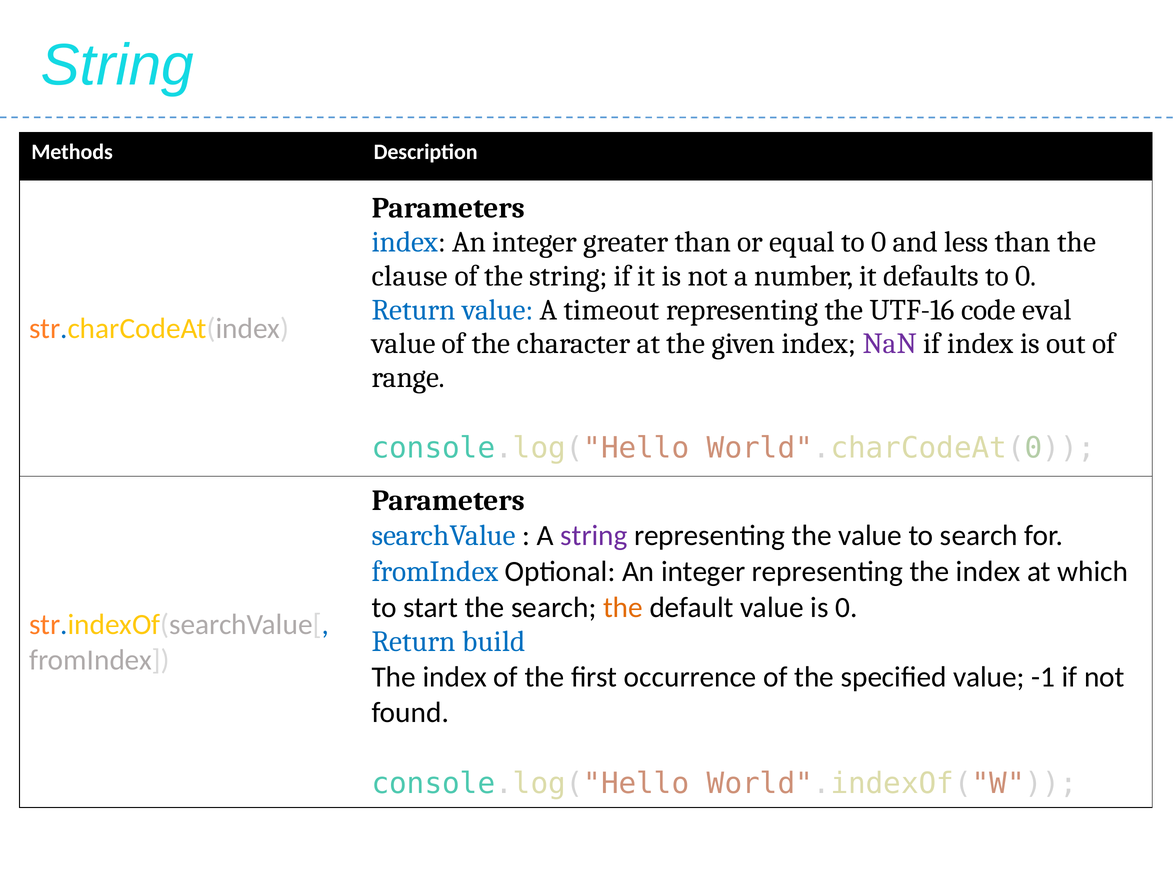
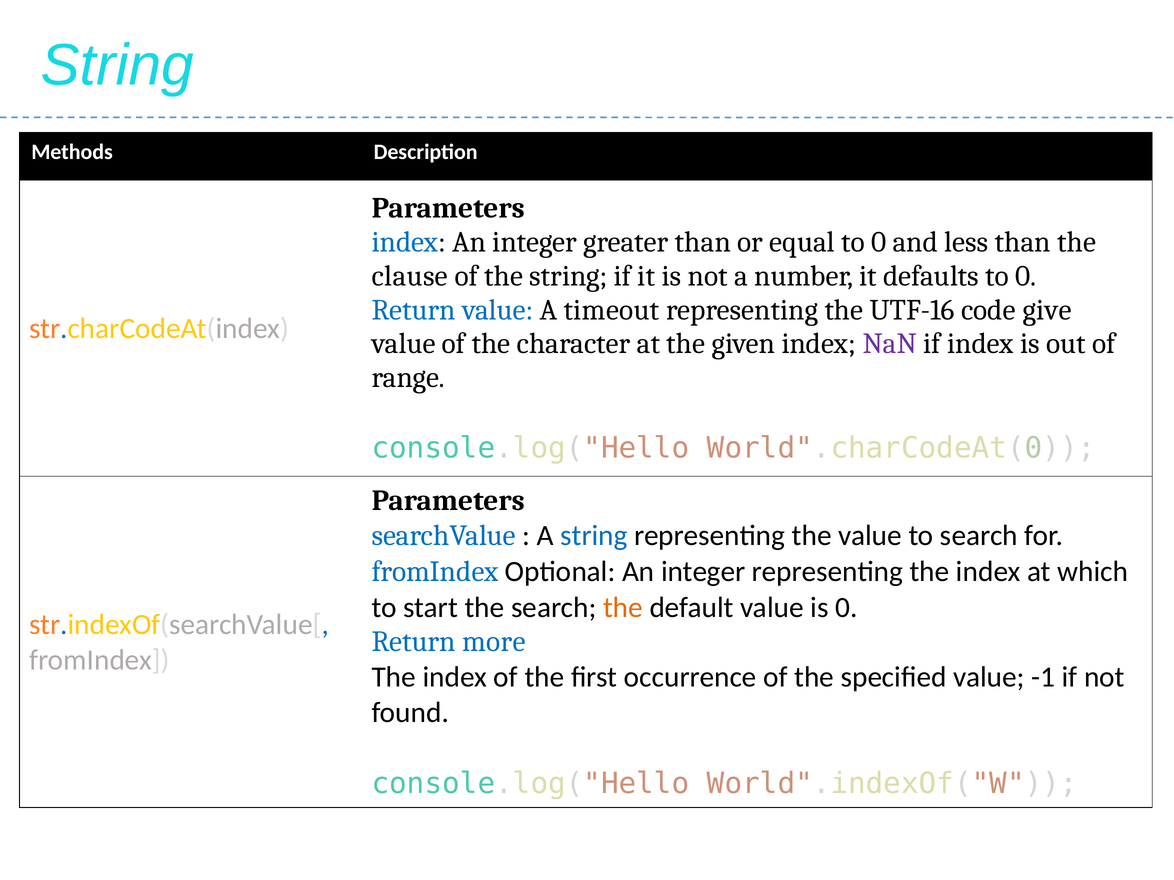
eval: eval -> give
string at (594, 536) colour: purple -> blue
build: build -> more
